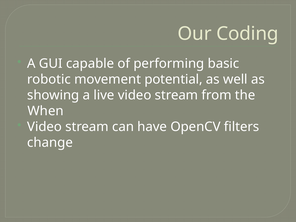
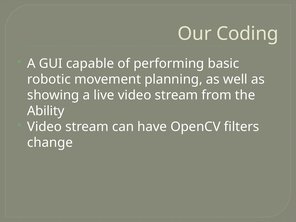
potential: potential -> planning
When: When -> Ability
